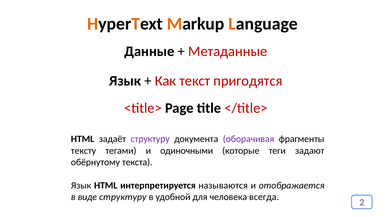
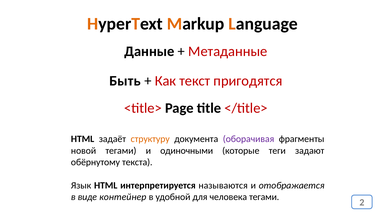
Язык at (125, 81): Язык -> Быть
структуру at (150, 139) colour: purple -> orange
тексту: тексту -> новой
виде структуру: структуру -> контейнер
человека всегда: всегда -> тегами
